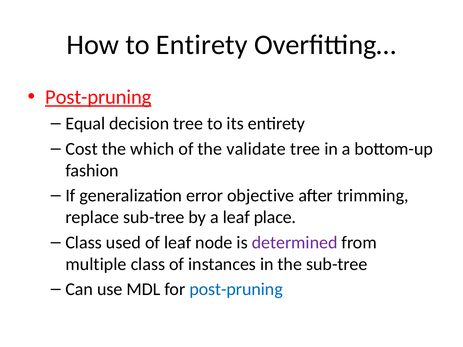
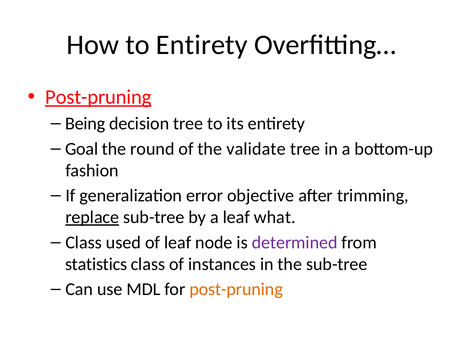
Equal: Equal -> Being
Cost: Cost -> Goal
which: which -> round
replace underline: none -> present
place: place -> what
multiple: multiple -> statistics
post-pruning at (236, 289) colour: blue -> orange
